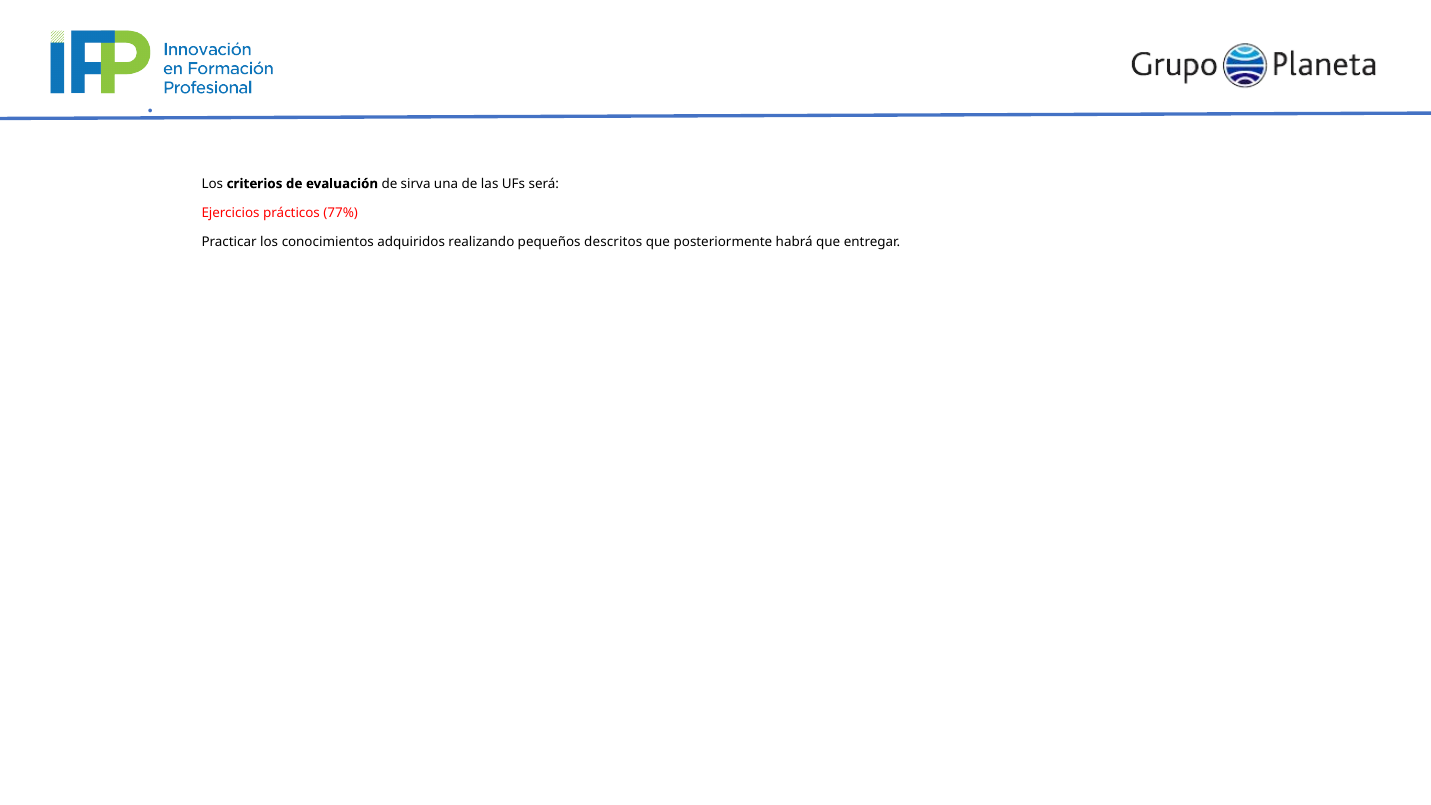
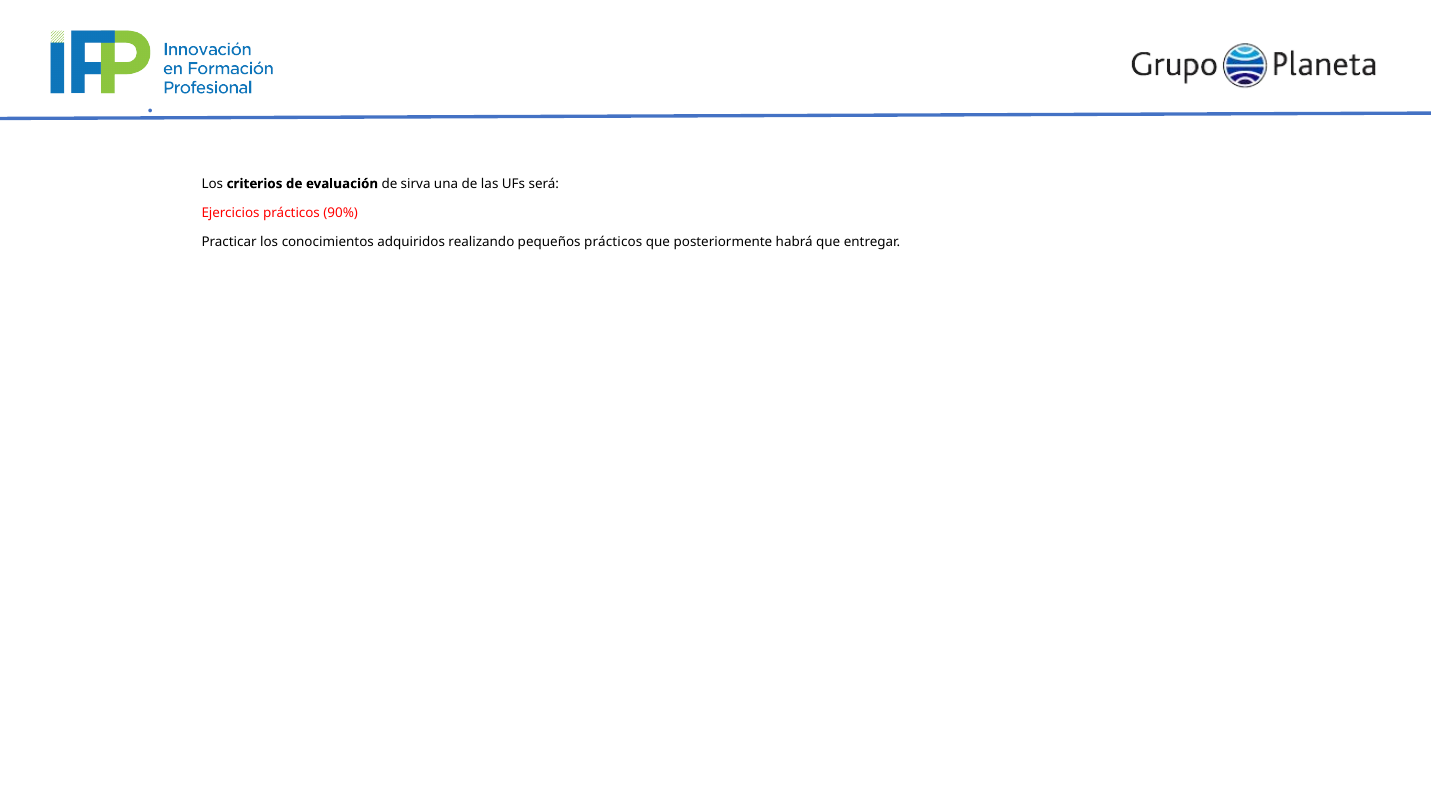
77%: 77% -> 90%
pequeños descritos: descritos -> prácticos
